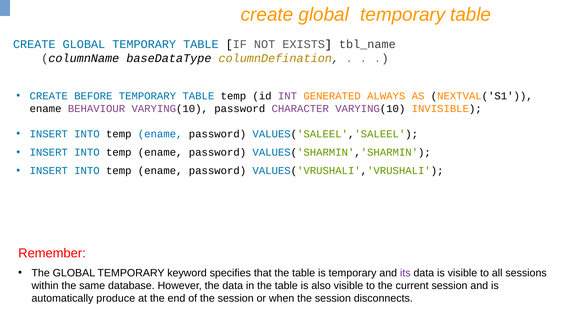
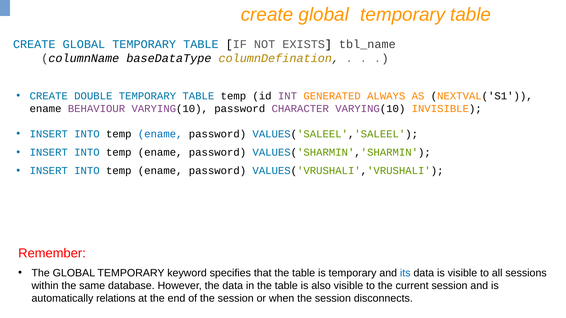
BEFORE: BEFORE -> DOUBLE
its colour: purple -> blue
produce: produce -> relations
